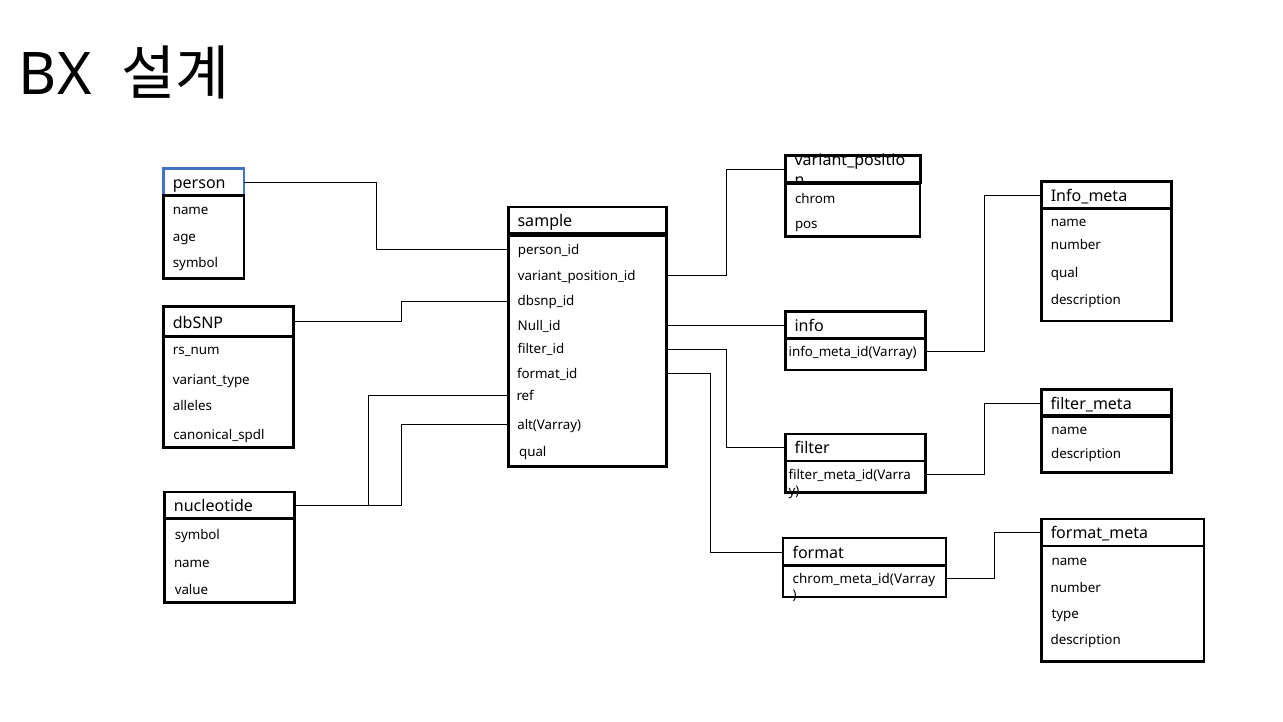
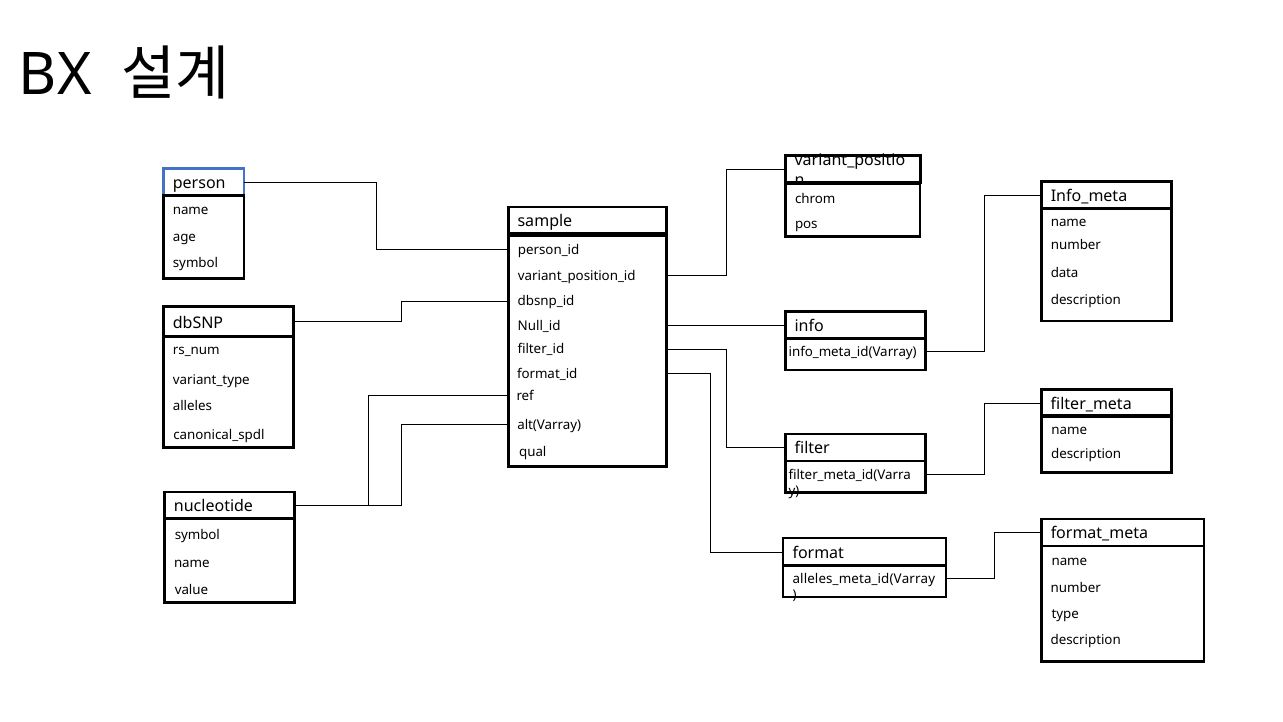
qual at (1065, 273): qual -> data
chrom_meta_id(Varray: chrom_meta_id(Varray -> alleles_meta_id(Varray
